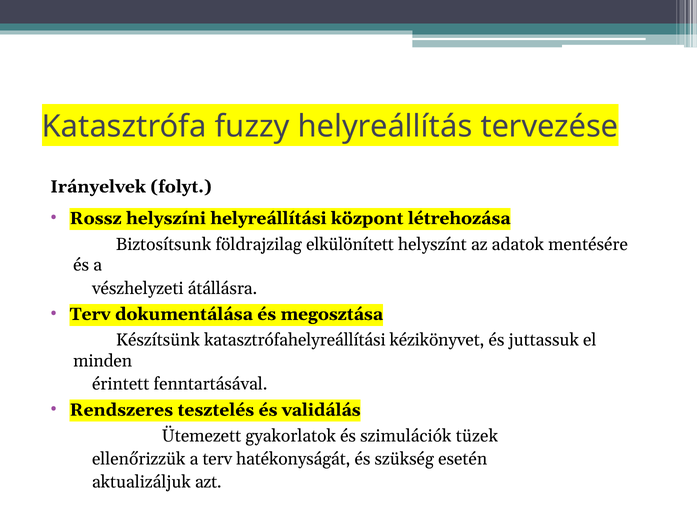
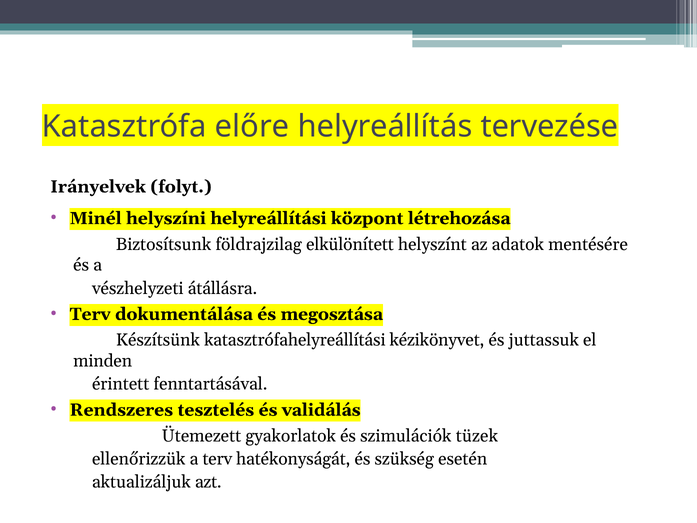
fuzzy: fuzzy -> előre
Rossz: Rossz -> Minél
